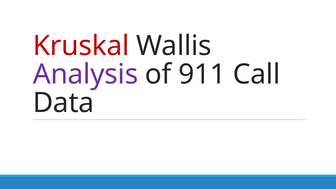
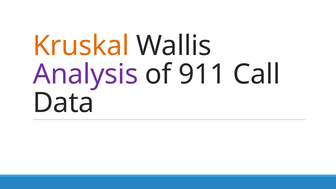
Kruskal colour: red -> orange
